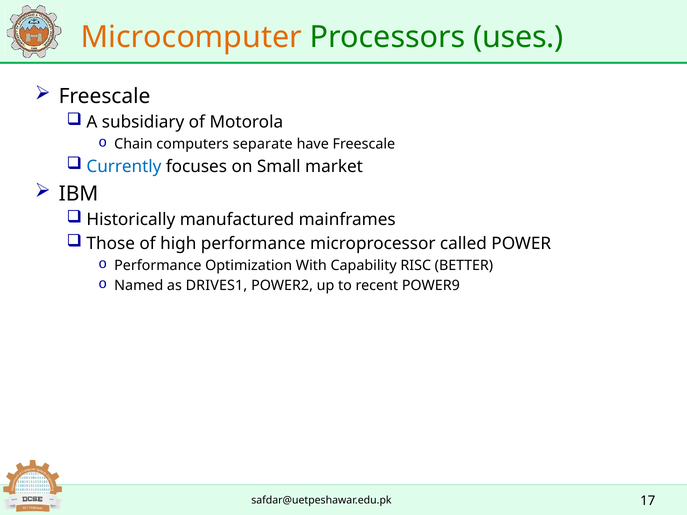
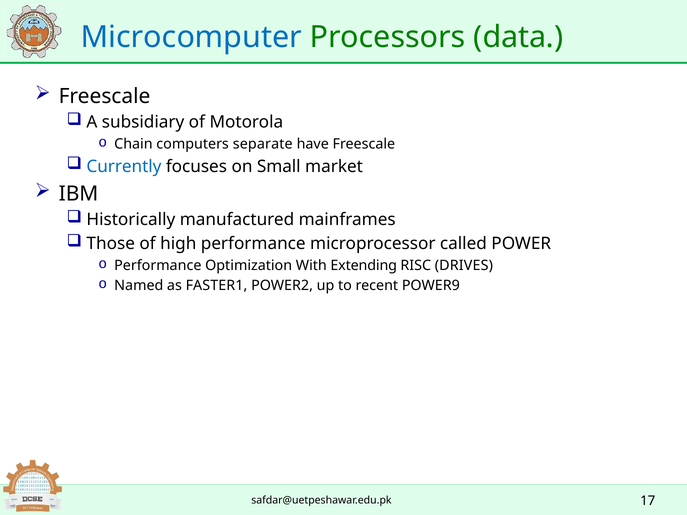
Microcomputer colour: orange -> blue
uses: uses -> data
Capability: Capability -> Extending
BETTER: BETTER -> DRIVES
DRIVES1: DRIVES1 -> FASTER1
